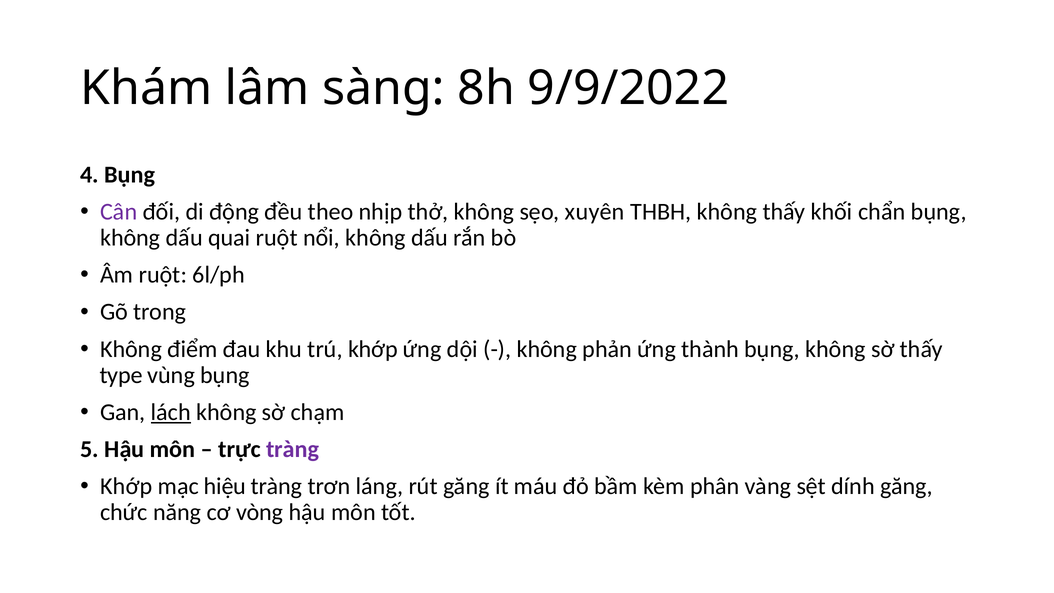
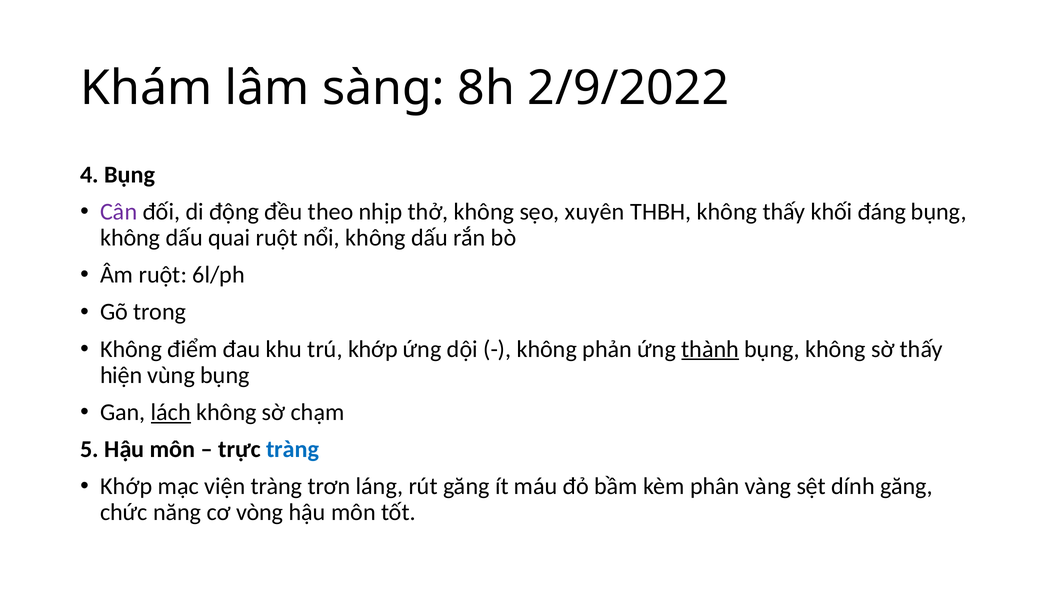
9/9/2022: 9/9/2022 -> 2/9/2022
chẩn: chẩn -> đáng
thành underline: none -> present
type: type -> hiện
tràng at (293, 449) colour: purple -> blue
hiệu: hiệu -> viện
